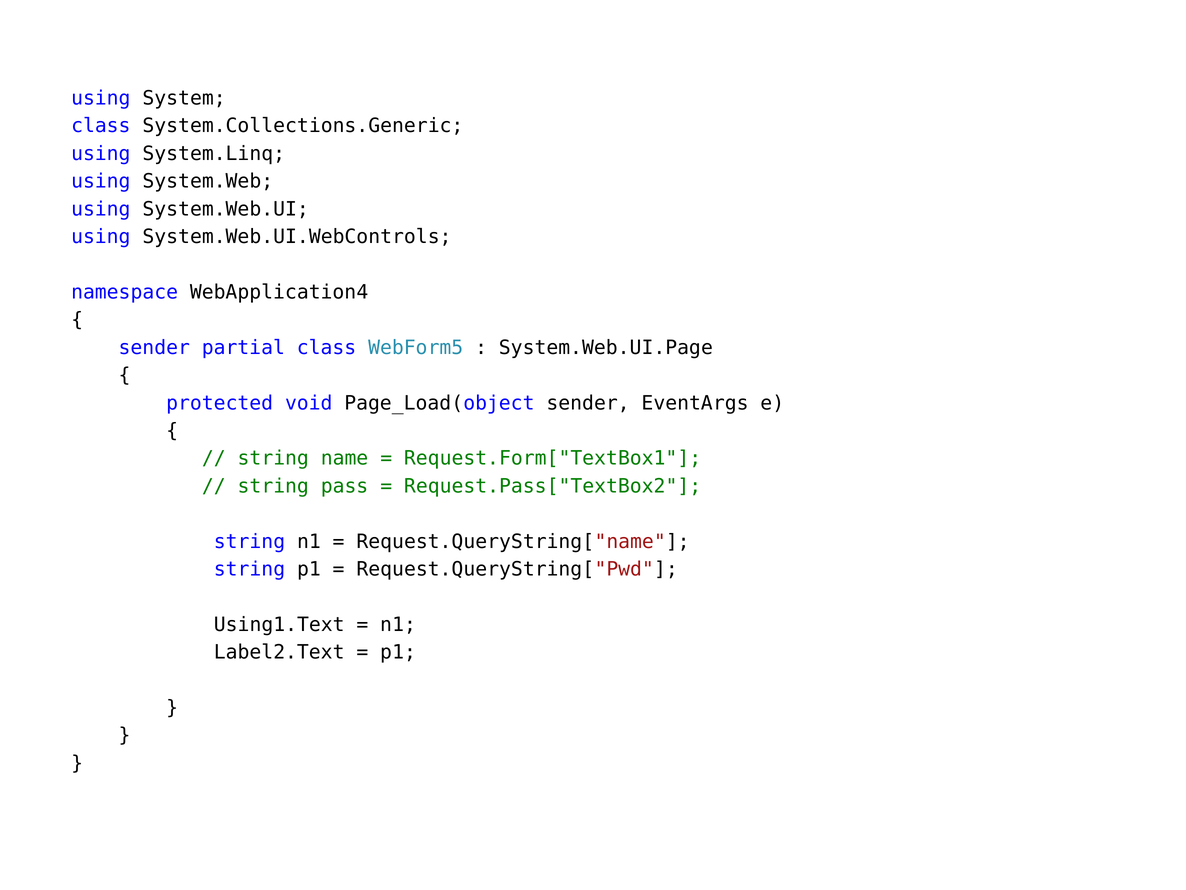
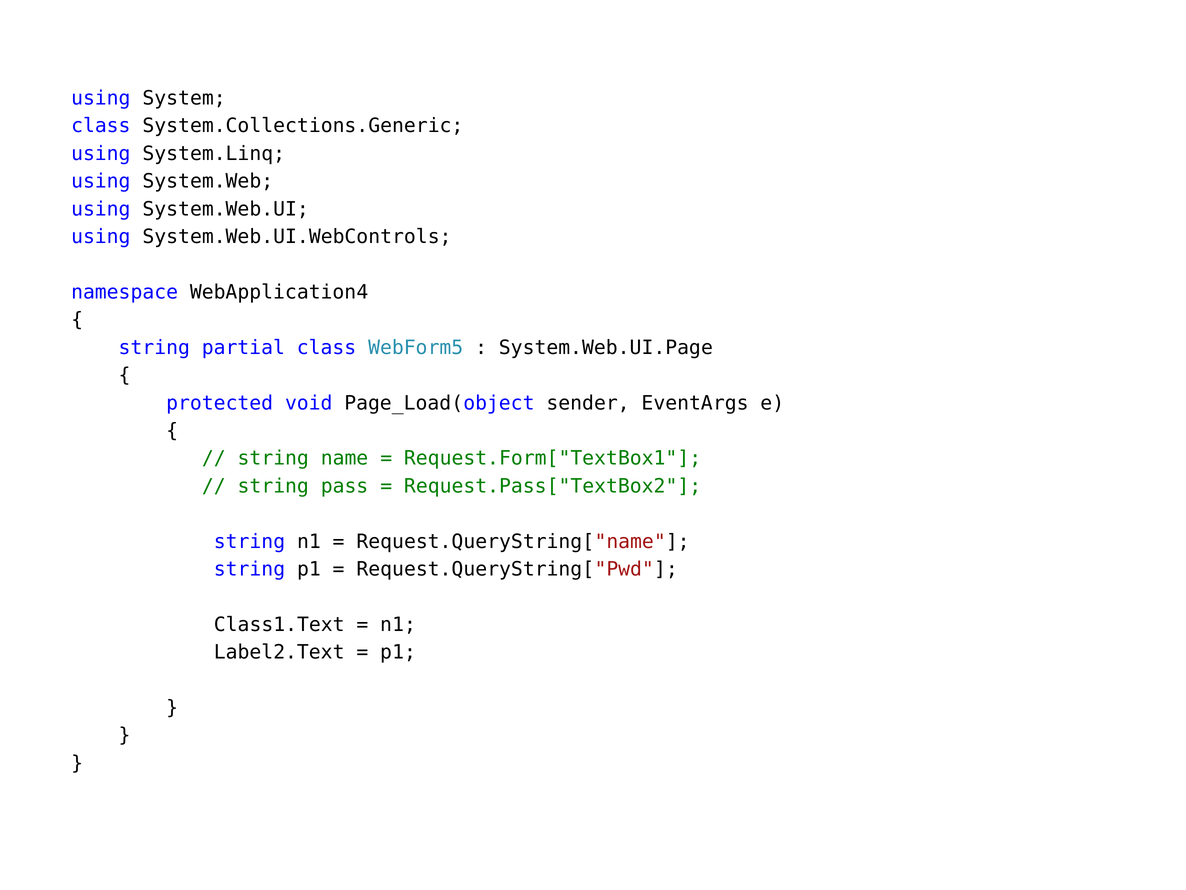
sender at (154, 347): sender -> string
Using1.Text: Using1.Text -> Class1.Text
